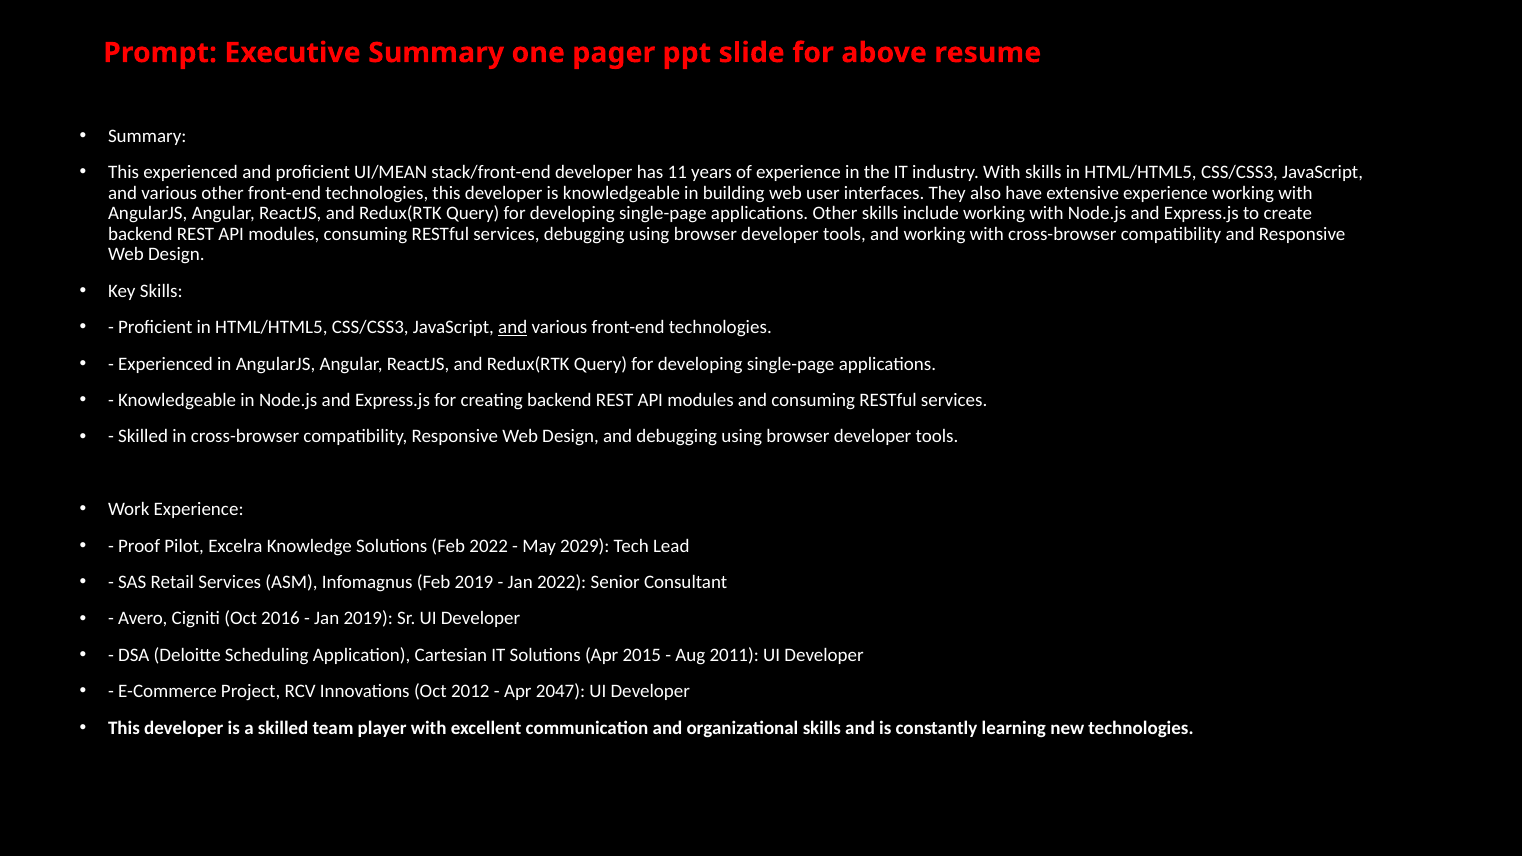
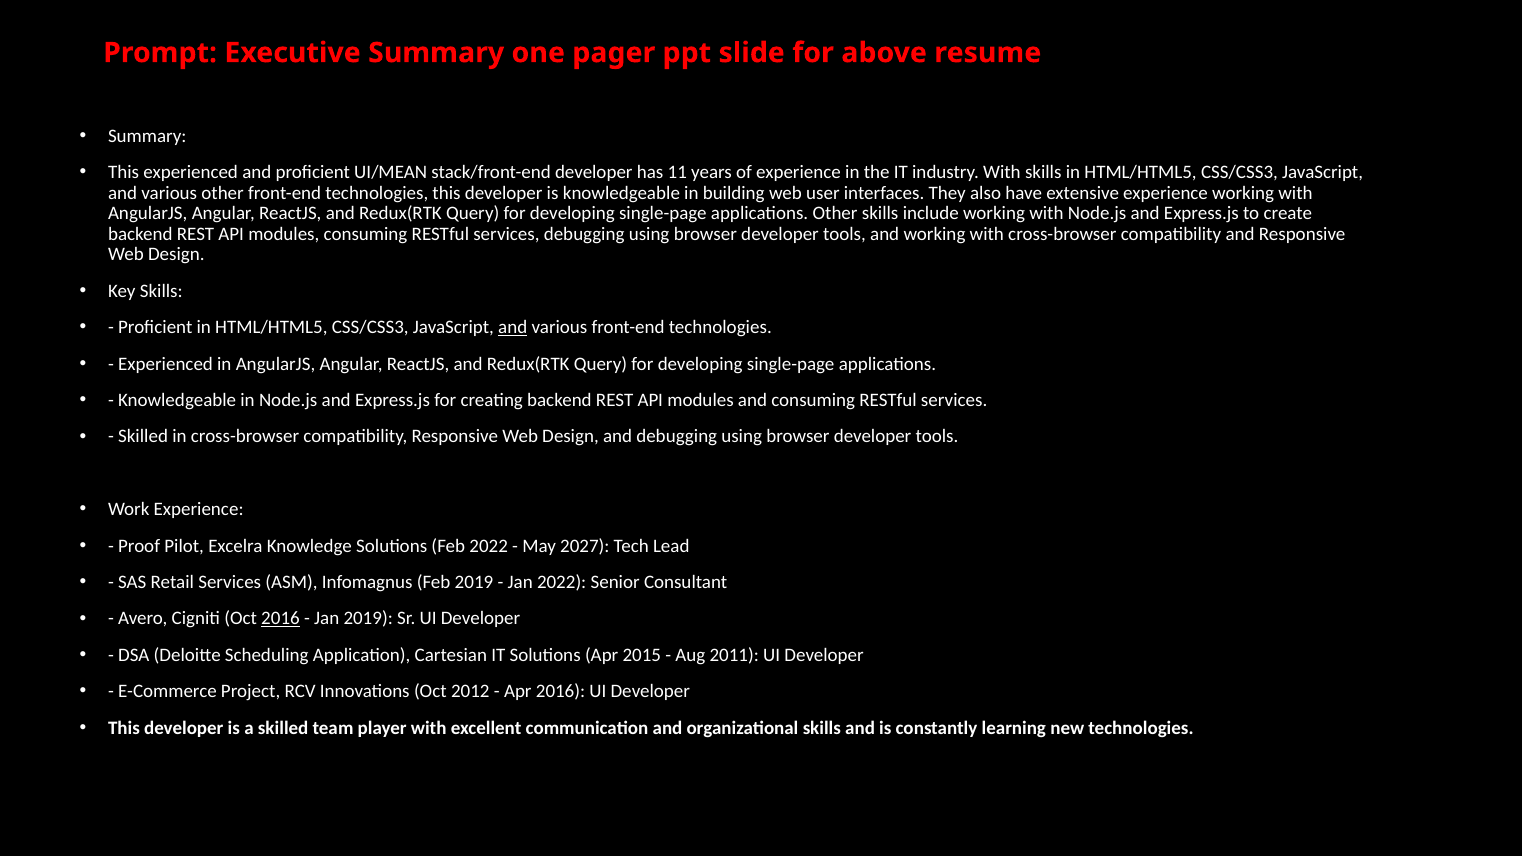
2029: 2029 -> 2027
2016 at (281, 619) underline: none -> present
Apr 2047: 2047 -> 2016
